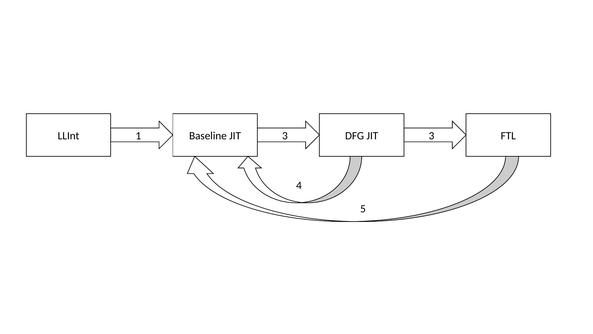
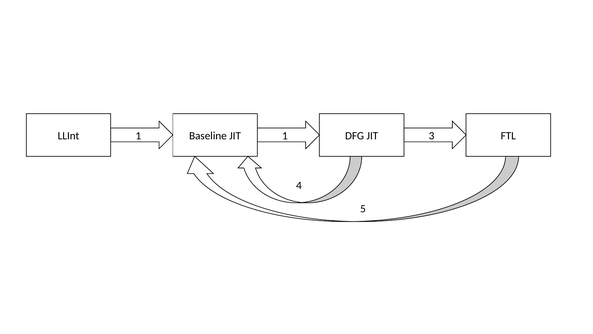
1 3: 3 -> 1
